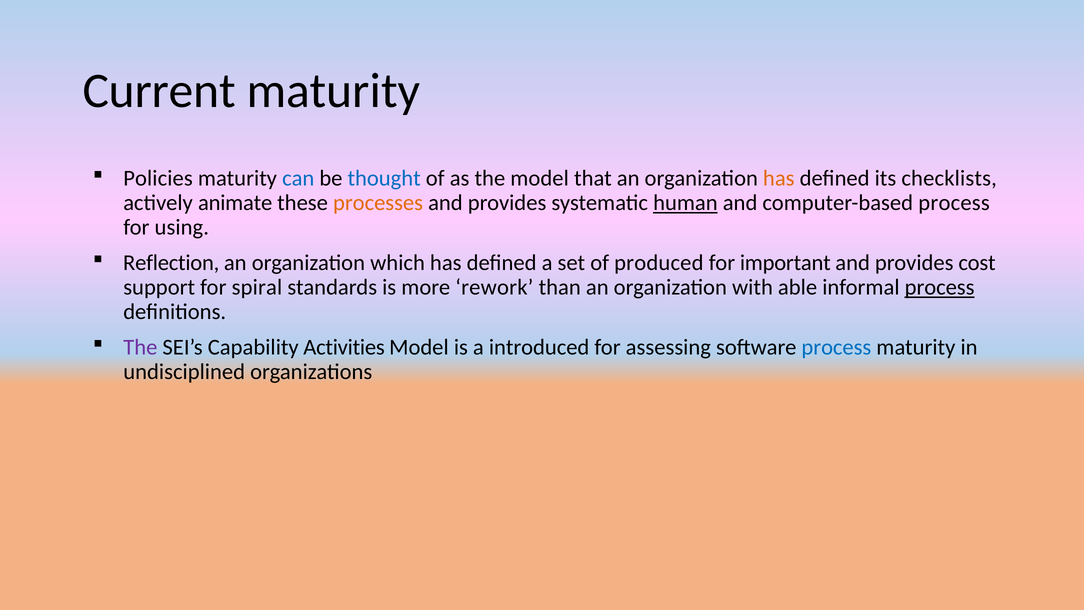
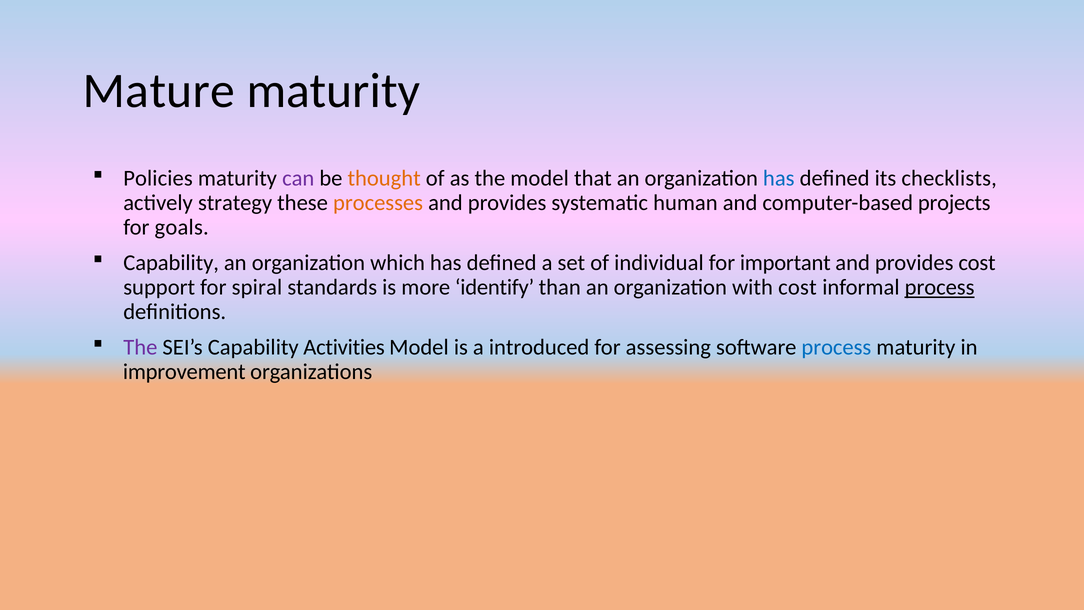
Current: Current -> Mature
can colour: blue -> purple
thought colour: blue -> orange
has at (779, 178) colour: orange -> blue
animate: animate -> strategy
human underline: present -> none
computer-based process: process -> projects
using: using -> goals
Reflection at (171, 263): Reflection -> Capability
produced: produced -> individual
rework: rework -> identify
with able: able -> cost
undisciplined: undisciplined -> improvement
